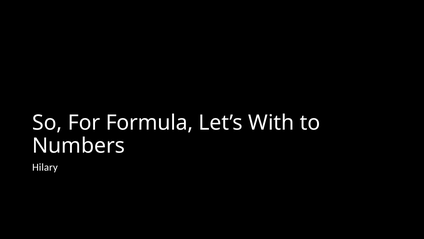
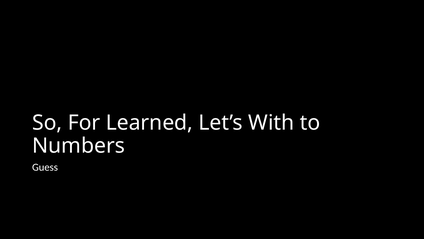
Formula: Formula -> Learned
Hilary: Hilary -> Guess
